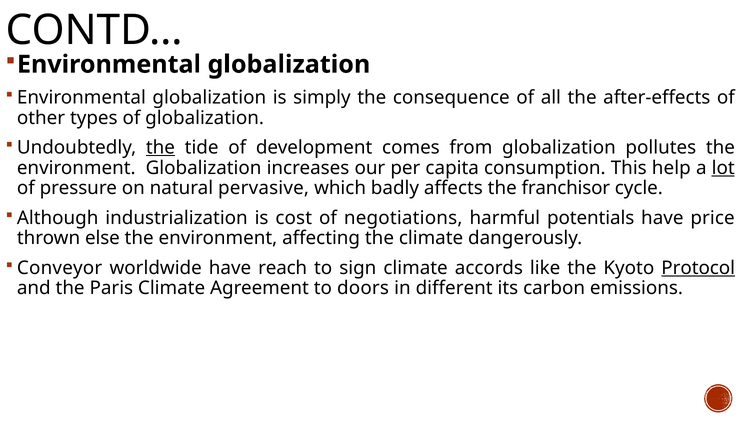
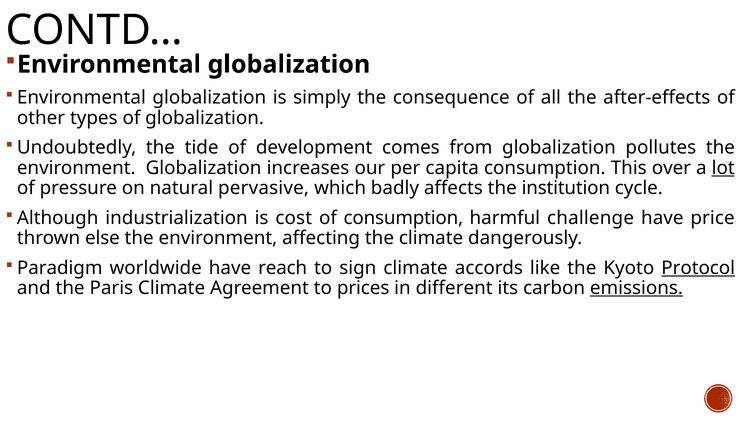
the at (160, 148) underline: present -> none
help: help -> over
franchisor: franchisor -> institution
of negotiations: negotiations -> consumption
potentials: potentials -> challenge
Conveyor: Conveyor -> Paradigm
doors: doors -> prices
emissions underline: none -> present
